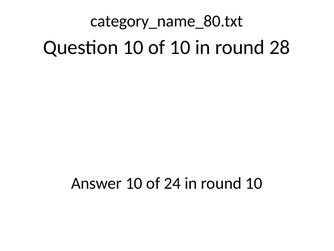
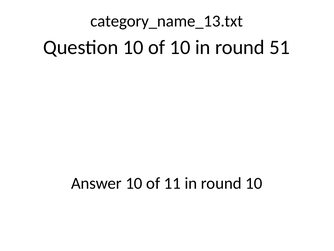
category_name_80.txt: category_name_80.txt -> category_name_13.txt
28: 28 -> 51
24: 24 -> 11
